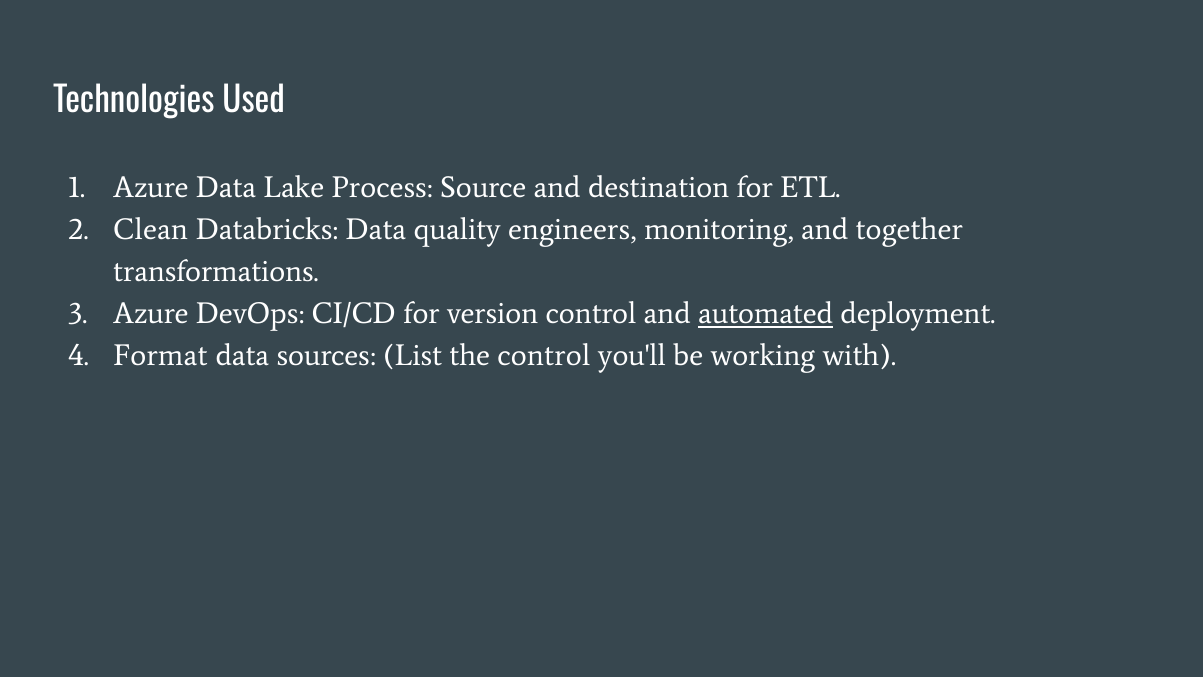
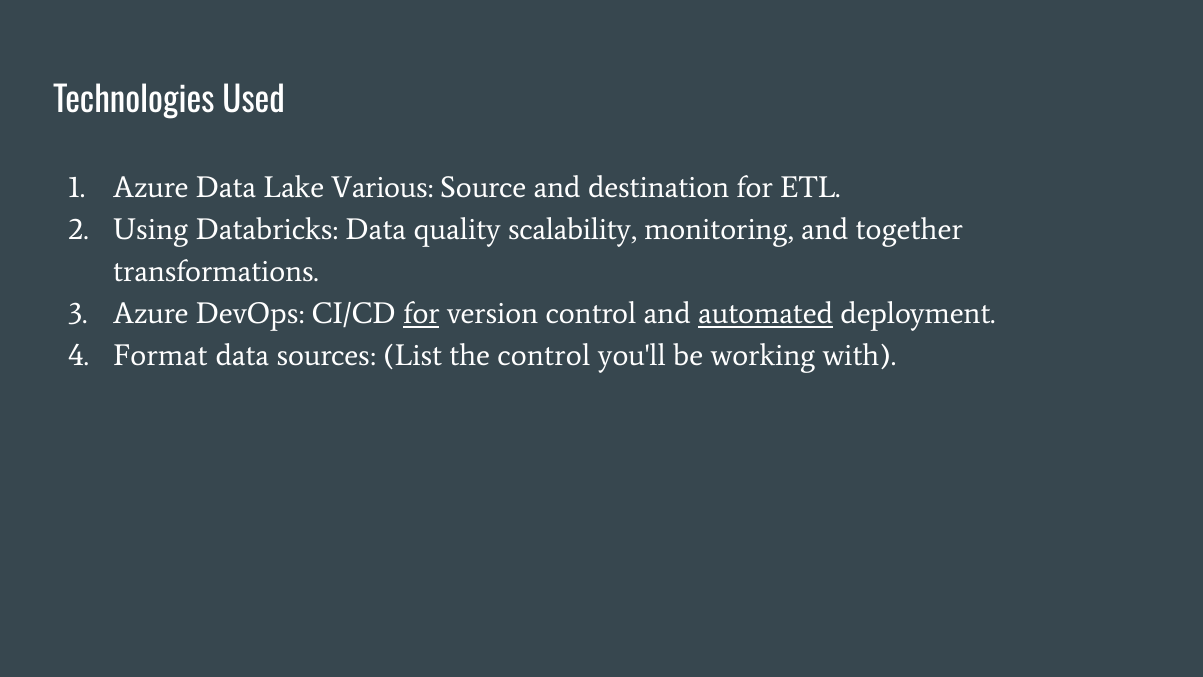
Process: Process -> Various
Clean: Clean -> Using
engineers: engineers -> scalability
for at (421, 314) underline: none -> present
